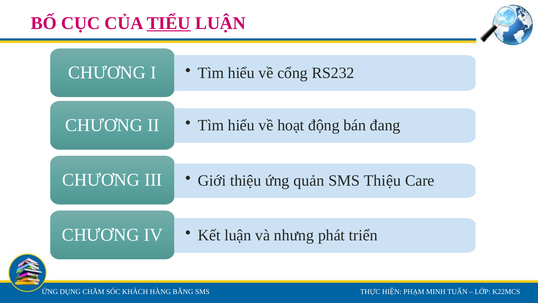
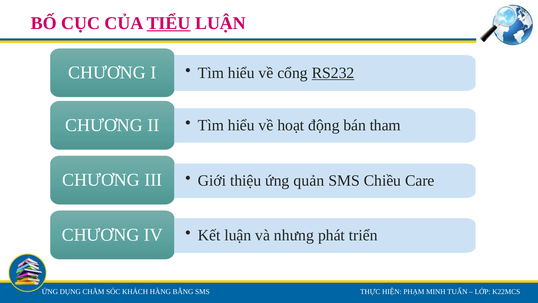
RS232 underline: none -> present
đang: đang -> tham
SMS Thiệu: Thiệu -> Chiều
